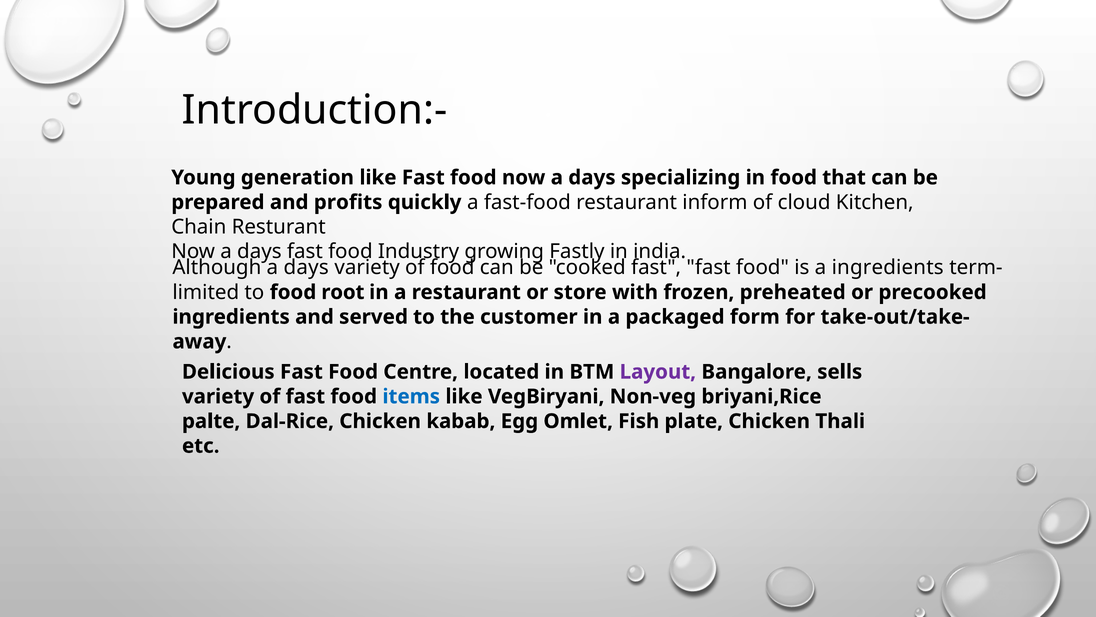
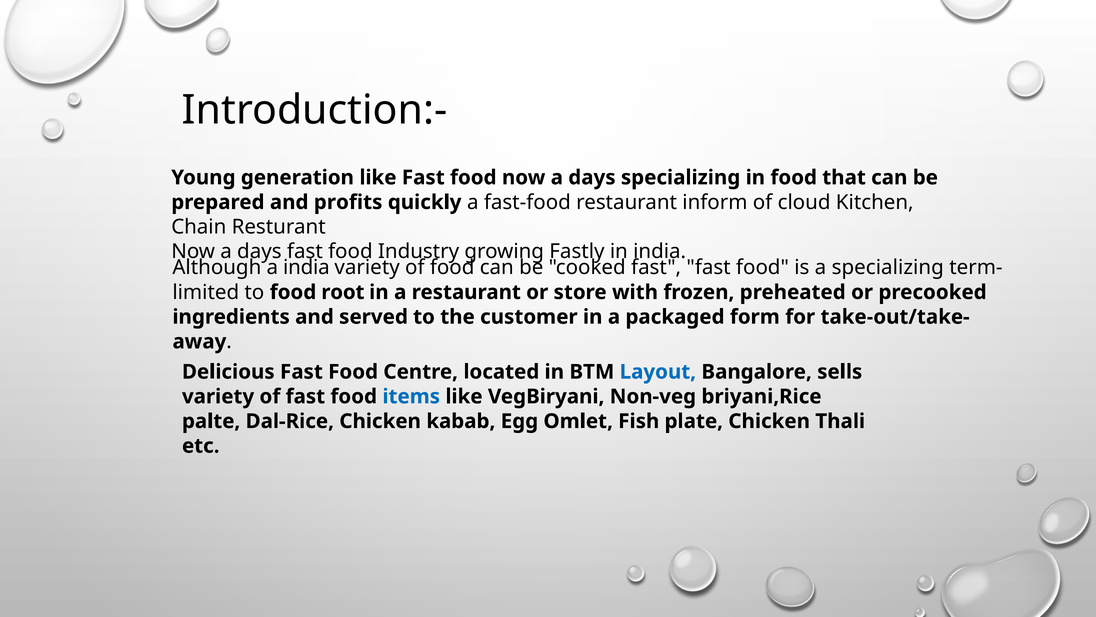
Although a days: days -> india
a ingredients: ingredients -> specializing
Layout colour: purple -> blue
